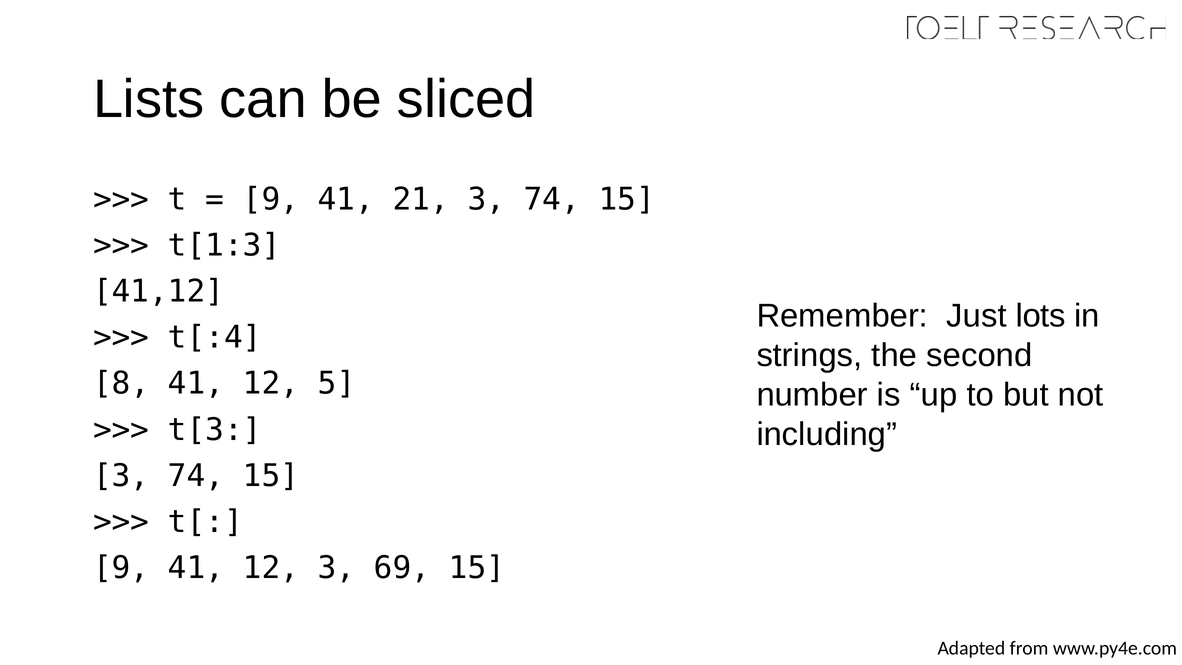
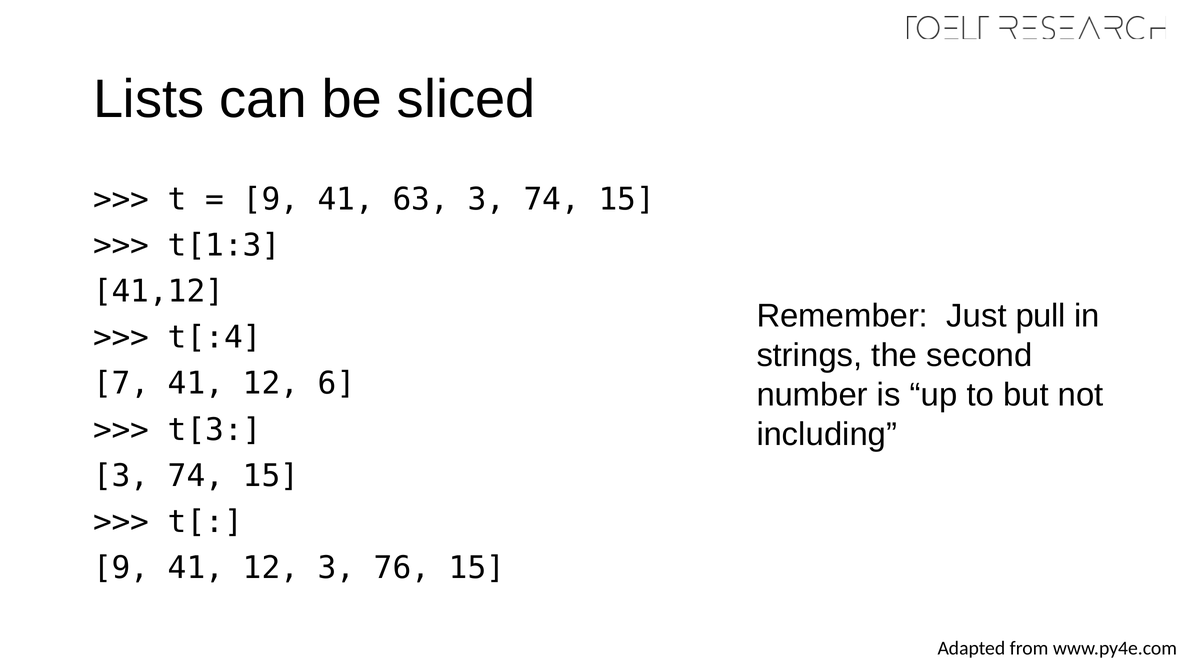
21: 21 -> 63
lots: lots -> pull
8: 8 -> 7
5: 5 -> 6
69: 69 -> 76
